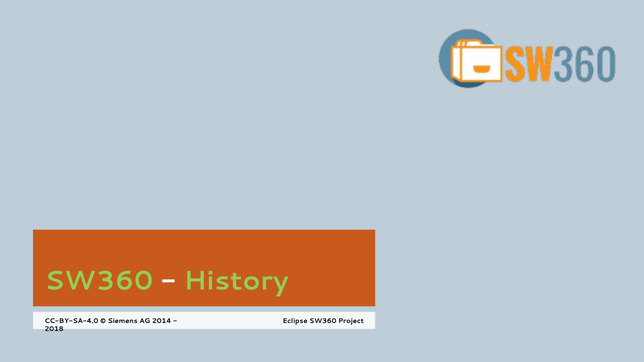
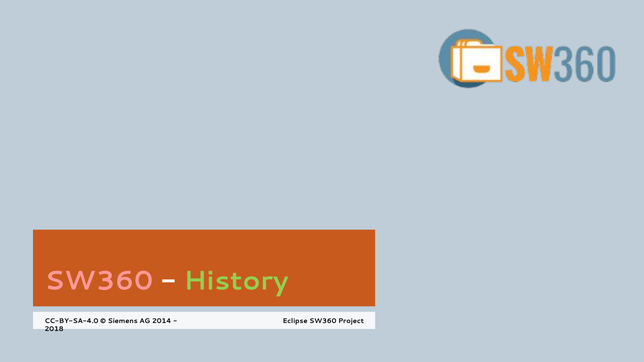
SW360 at (99, 281) colour: light green -> pink
